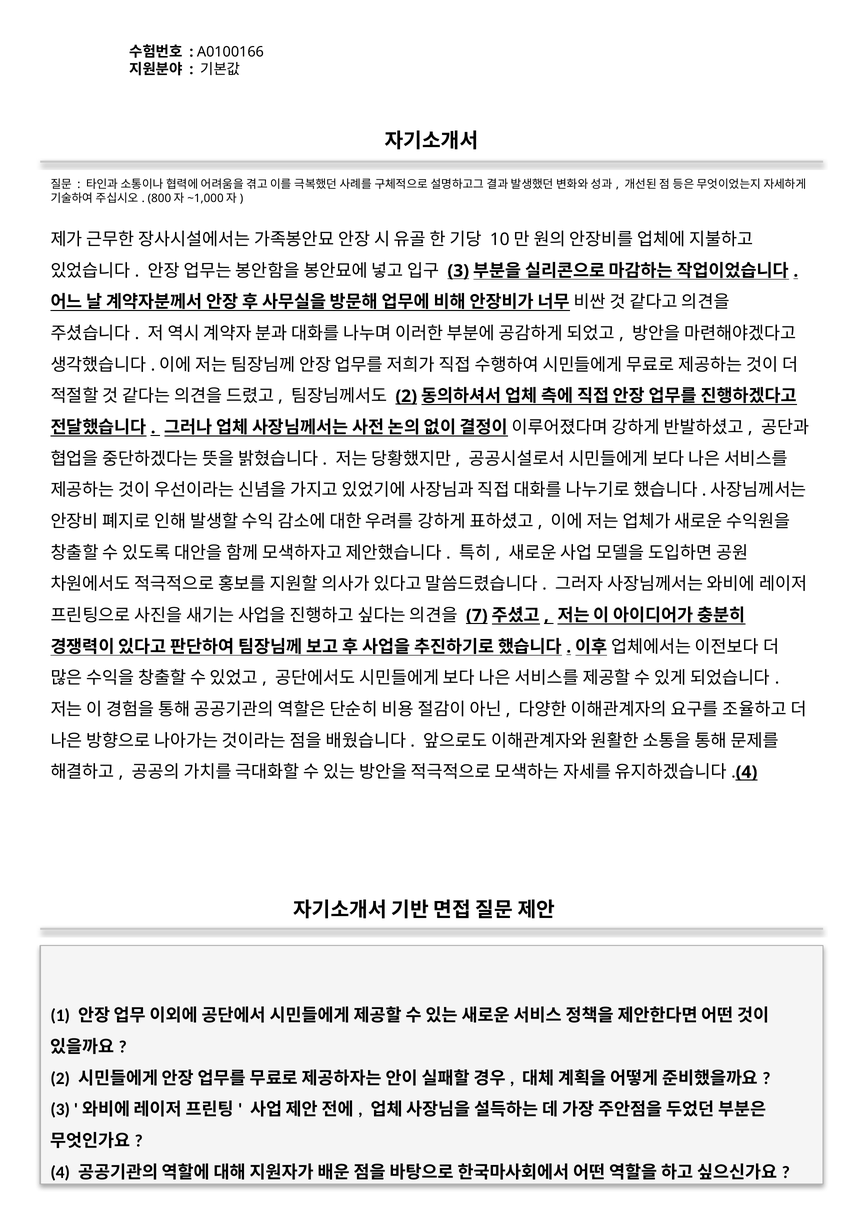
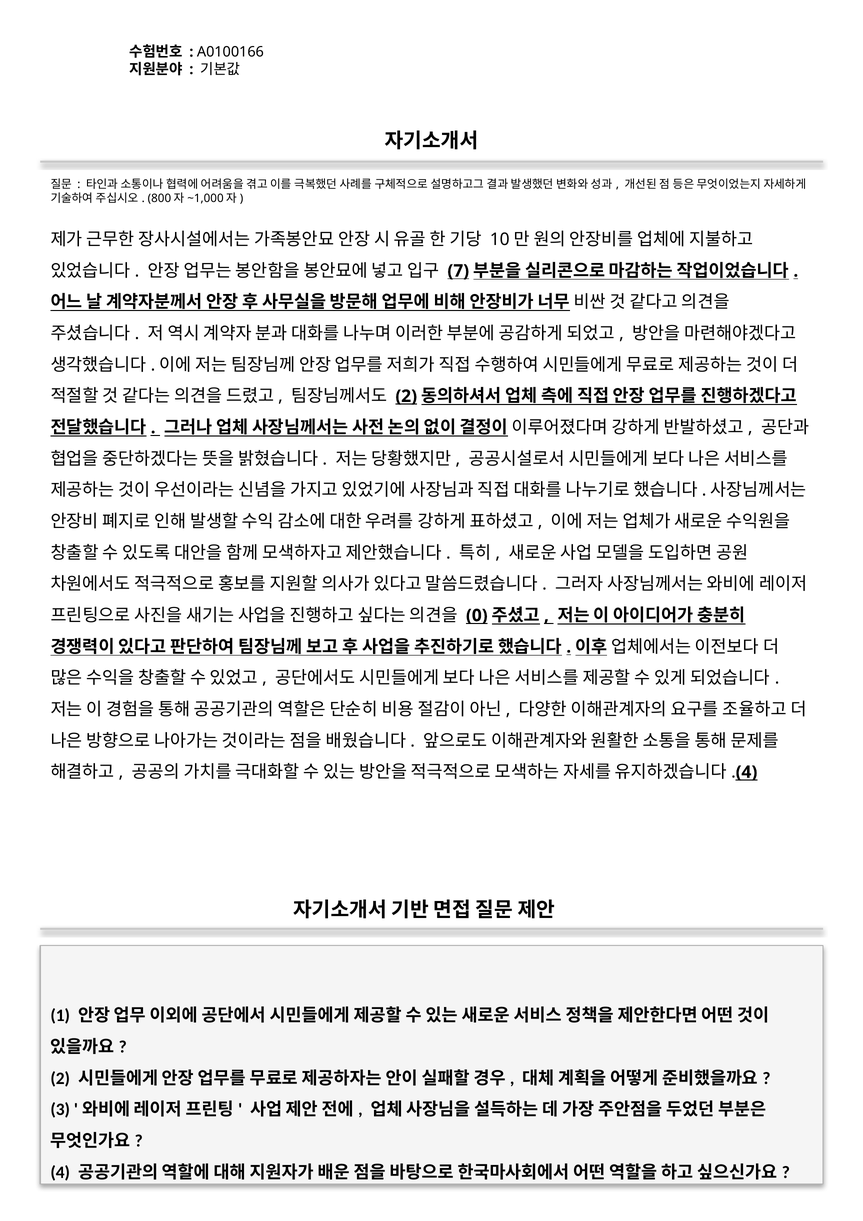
3 at (458, 271): 3 -> 7
7: 7 -> 0
